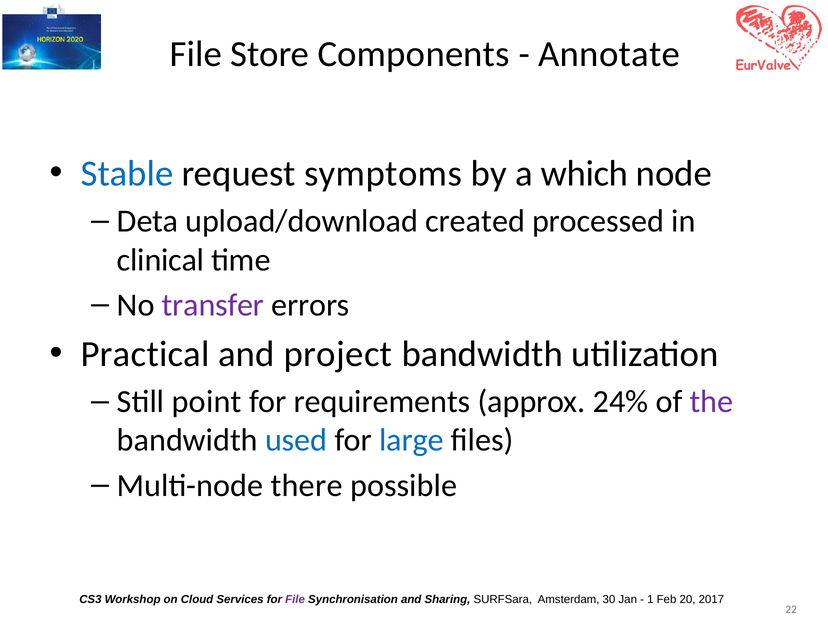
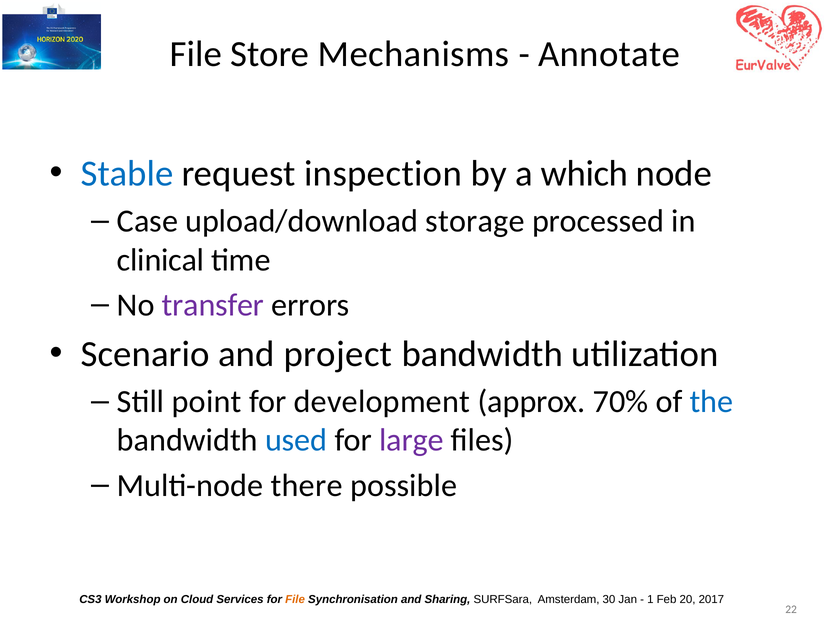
Components: Components -> Mechanisms
symptoms: symptoms -> inspection
Deta: Deta -> Case
created: created -> storage
Practical: Practical -> Scenario
requirements: requirements -> development
24%: 24% -> 70%
the colour: purple -> blue
large colour: blue -> purple
File at (295, 600) colour: purple -> orange
